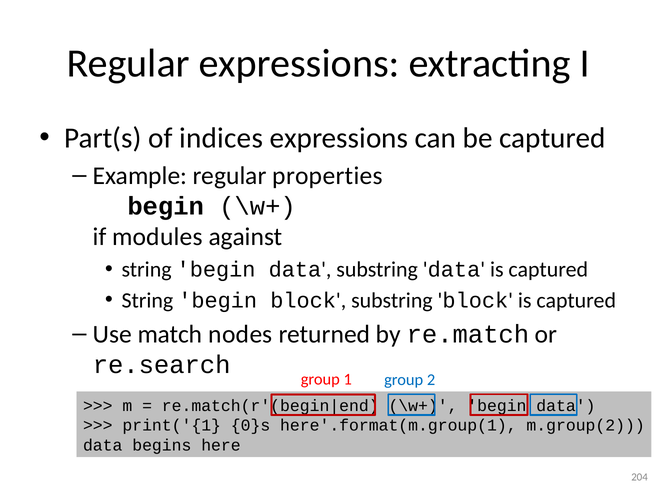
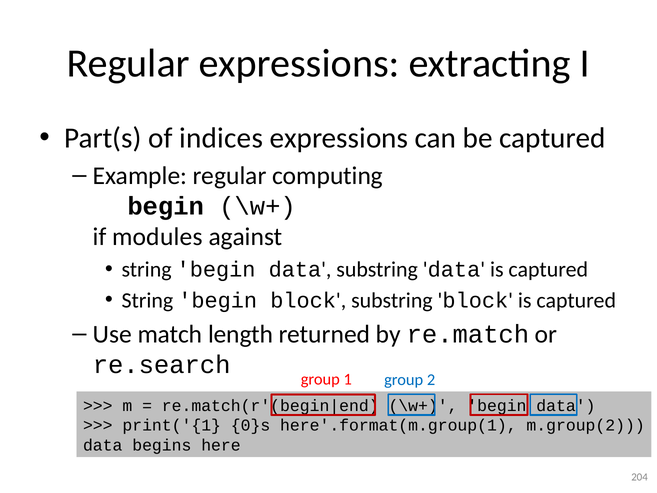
properties: properties -> computing
nodes: nodes -> length
